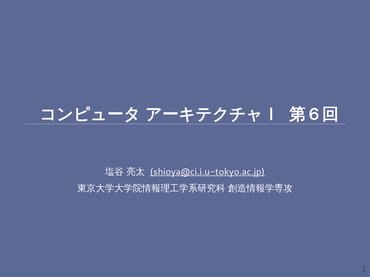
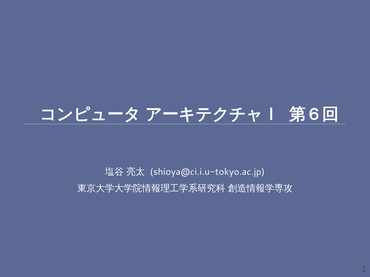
shioya@ci.i.u-tokyo.ac.jp underline: present -> none
